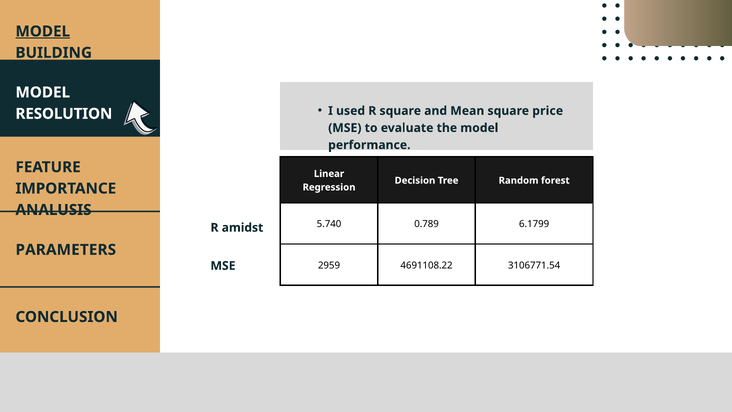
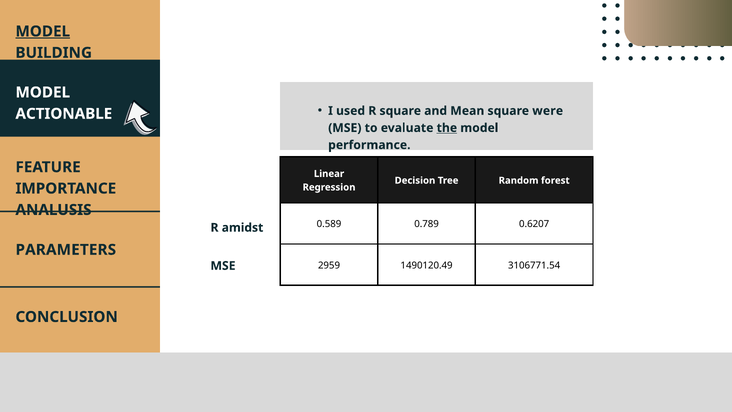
price: price -> were
RESOLUTION: RESOLUTION -> ACTIONABLE
the underline: none -> present
5.740: 5.740 -> 0.589
6.1799: 6.1799 -> 0.6207
4691108.22: 4691108.22 -> 1490120.49
